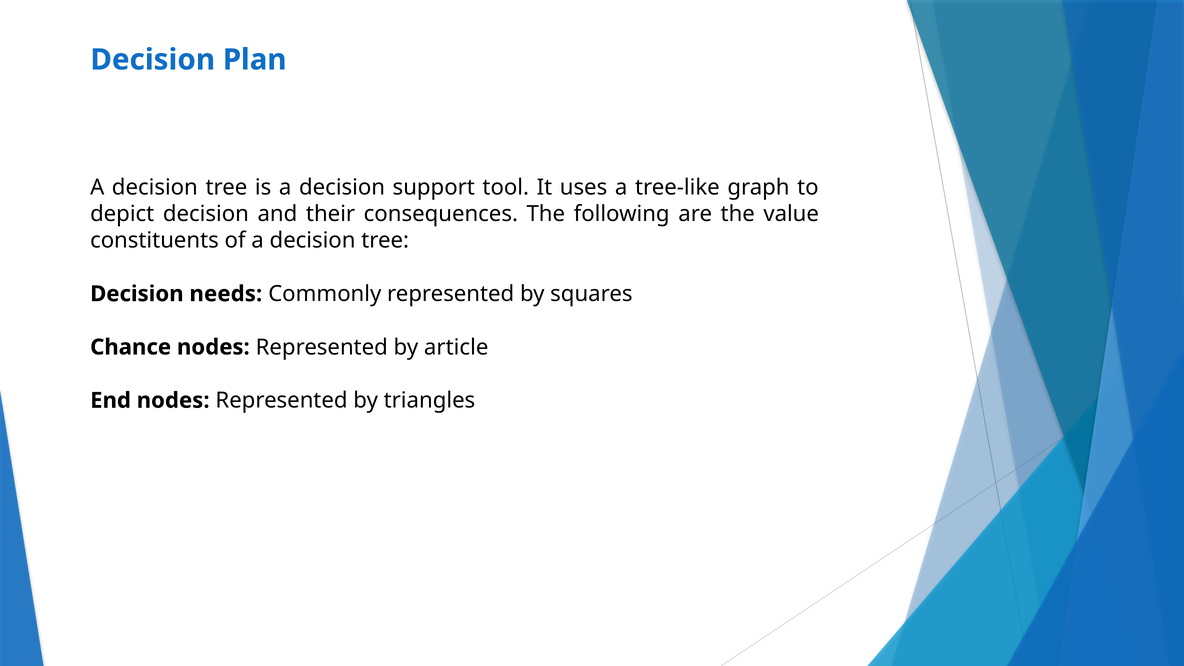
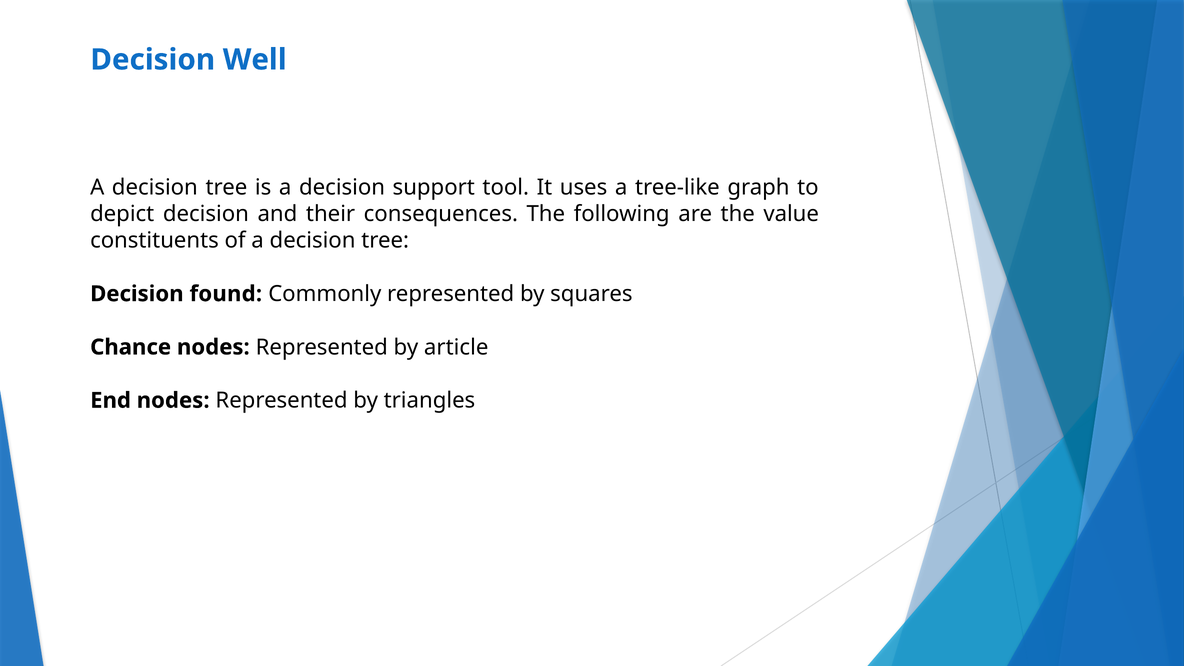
Plan: Plan -> Well
needs: needs -> found
